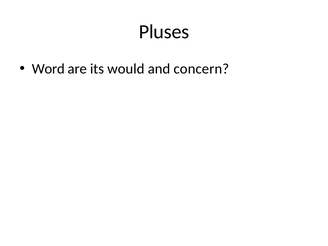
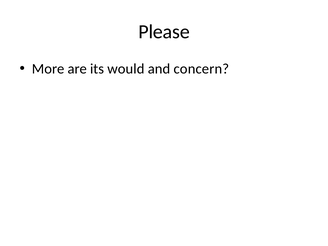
Pluses: Pluses -> Please
Word: Word -> More
